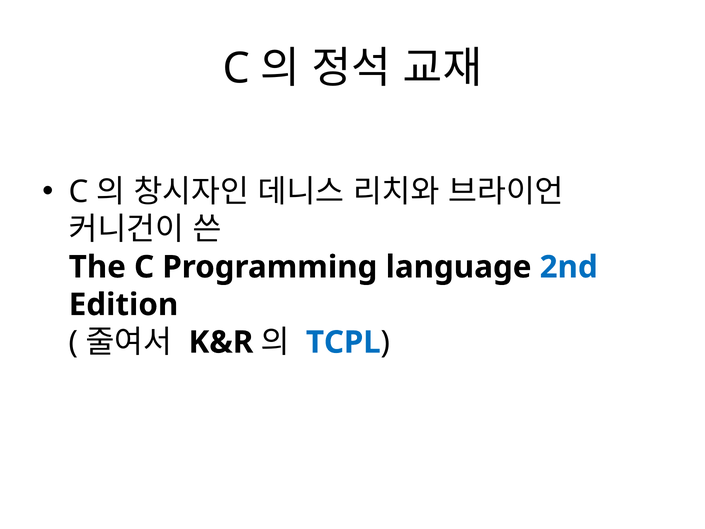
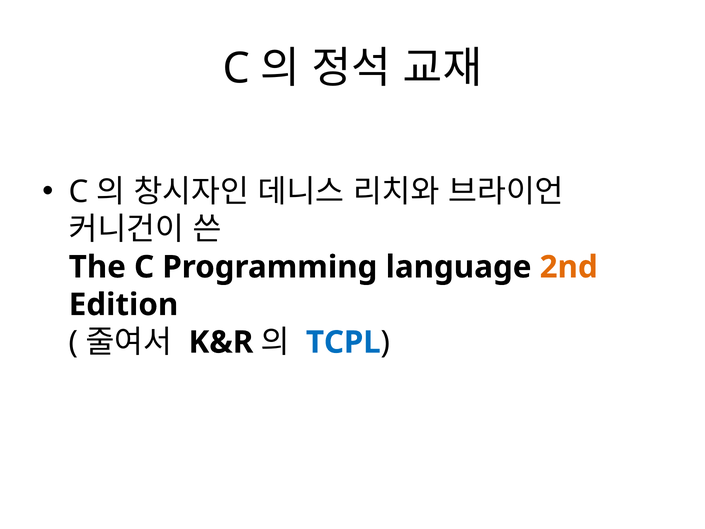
2nd colour: blue -> orange
